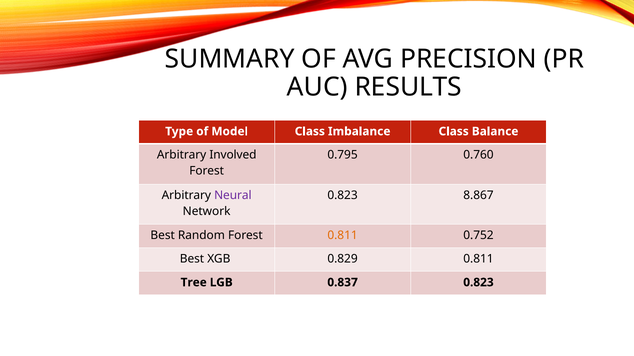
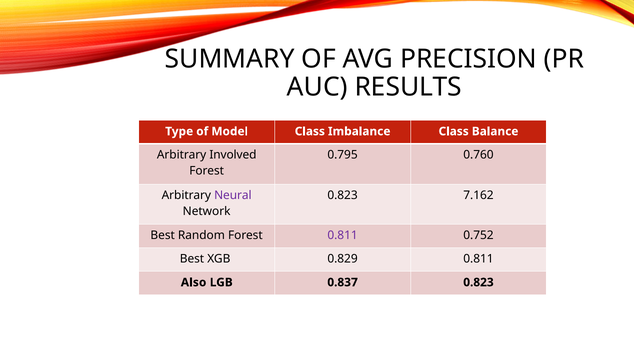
8.867: 8.867 -> 7.162
0.811 at (343, 236) colour: orange -> purple
Tree: Tree -> Also
